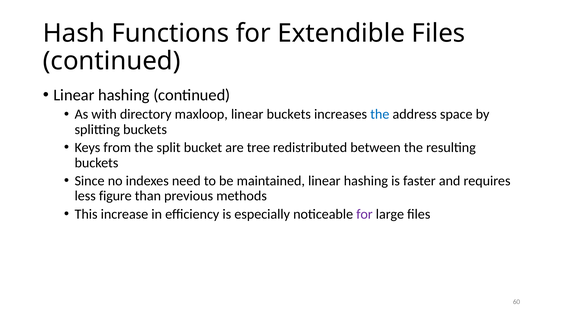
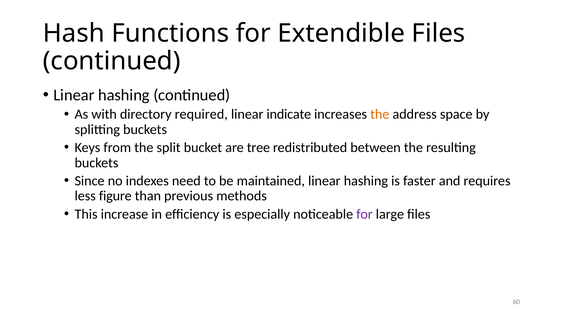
maxloop: maxloop -> required
linear buckets: buckets -> indicate
the at (380, 115) colour: blue -> orange
